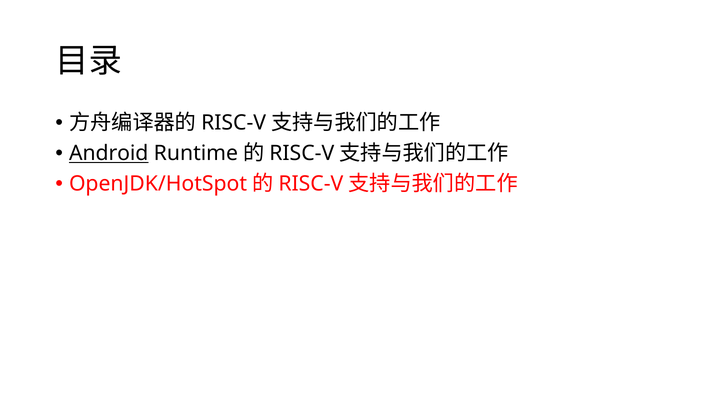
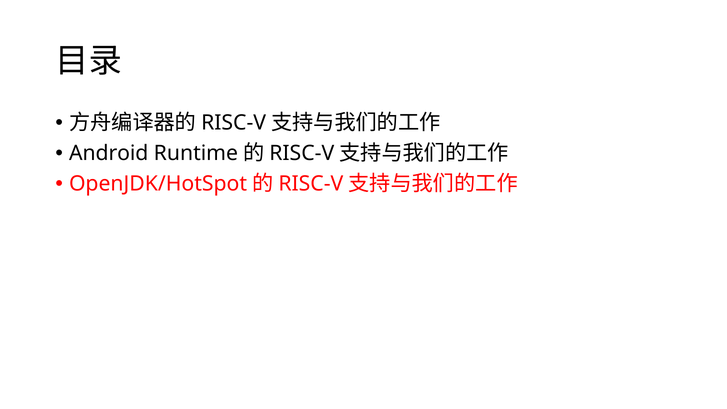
Android underline: present -> none
